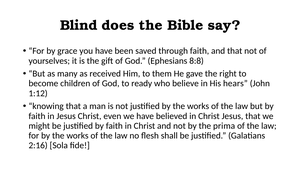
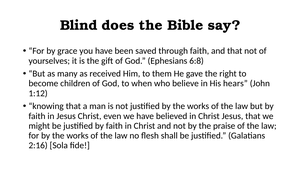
8:8: 8:8 -> 6:8
ready: ready -> when
prima: prima -> praise
